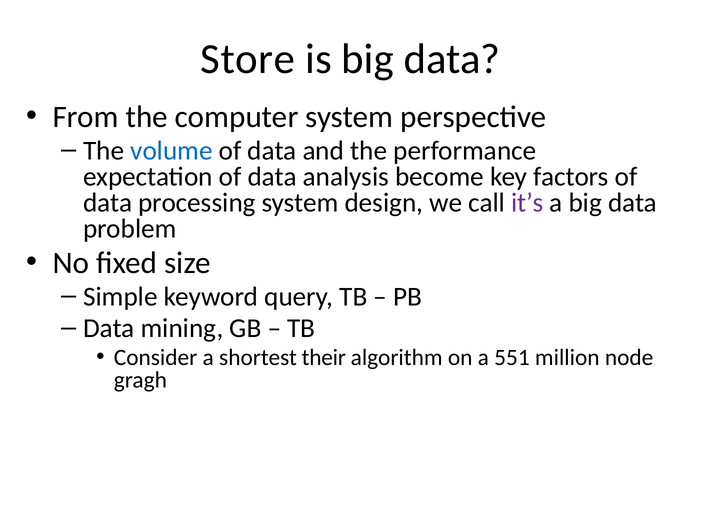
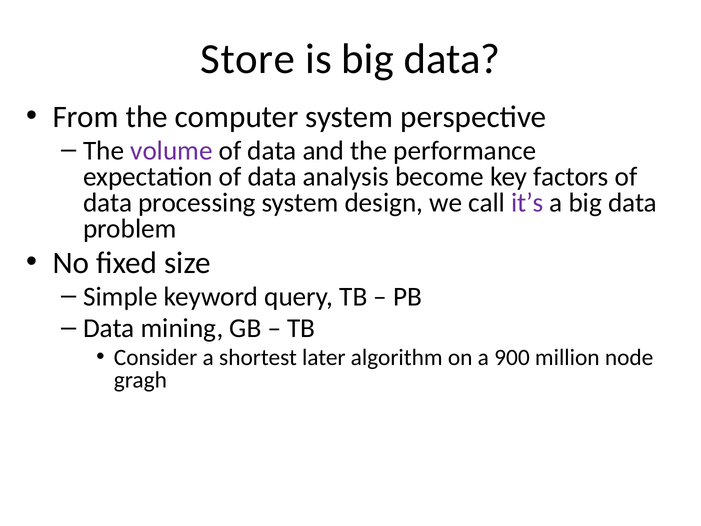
volume colour: blue -> purple
their: their -> later
551: 551 -> 900
